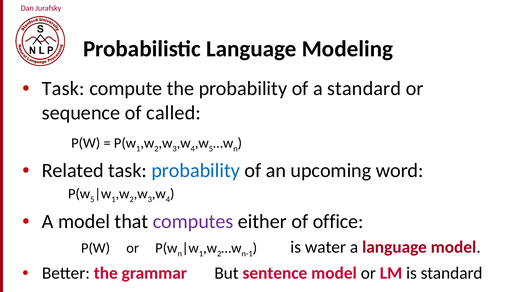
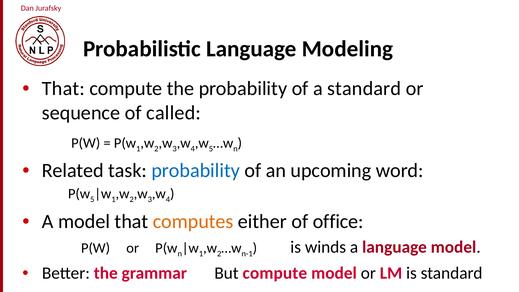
Task at (63, 89): Task -> That
computes colour: purple -> orange
water: water -> winds
But sentence: sentence -> compute
